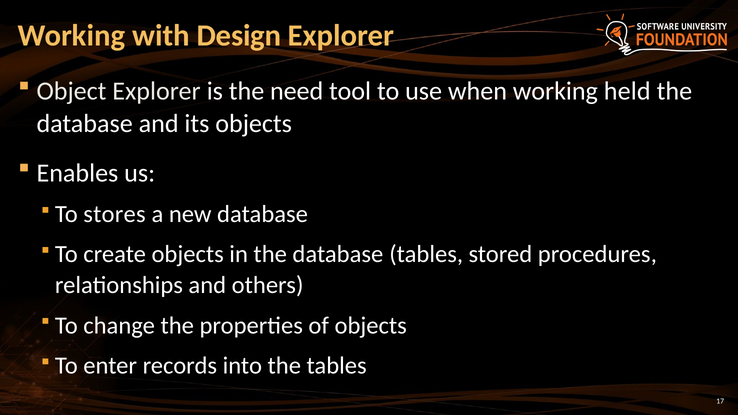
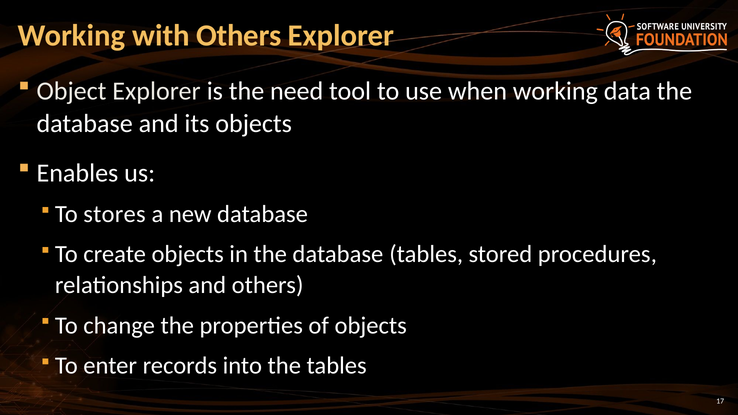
with Design: Design -> Others
held: held -> data
